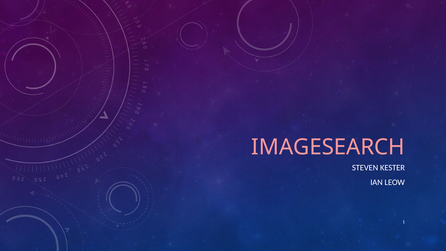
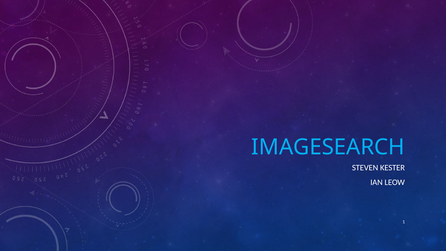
IMAGESEARCH colour: pink -> light blue
